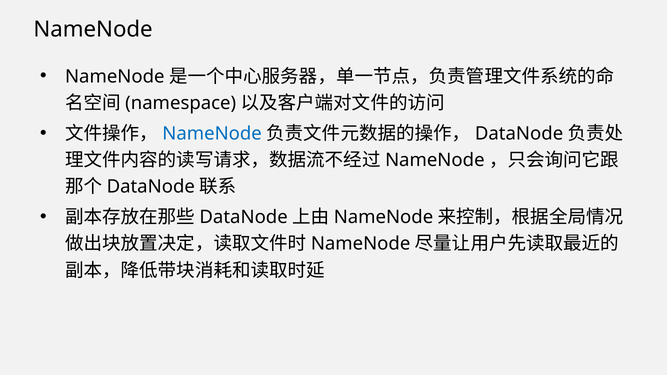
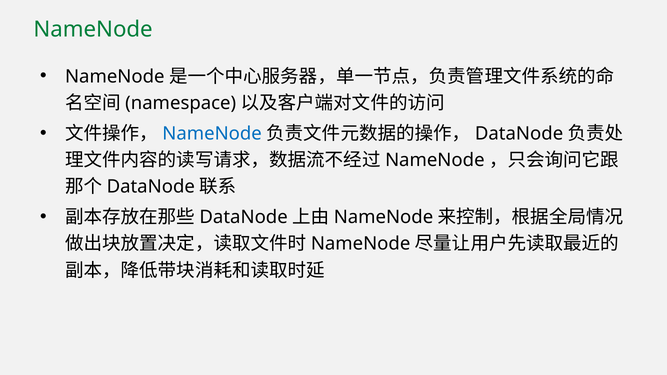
NameNode at (93, 30) colour: black -> green
